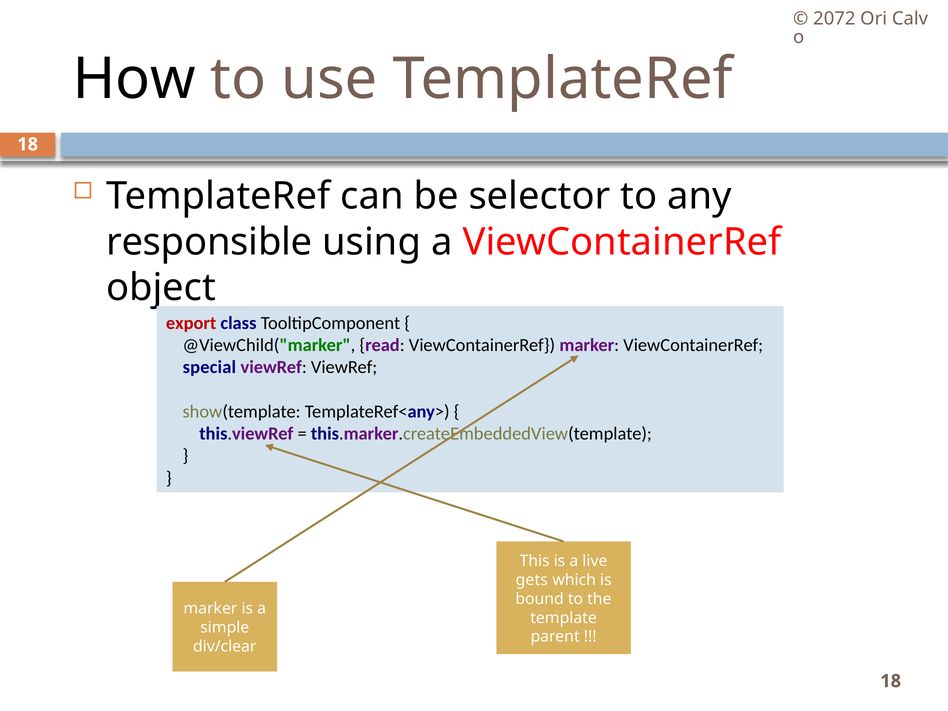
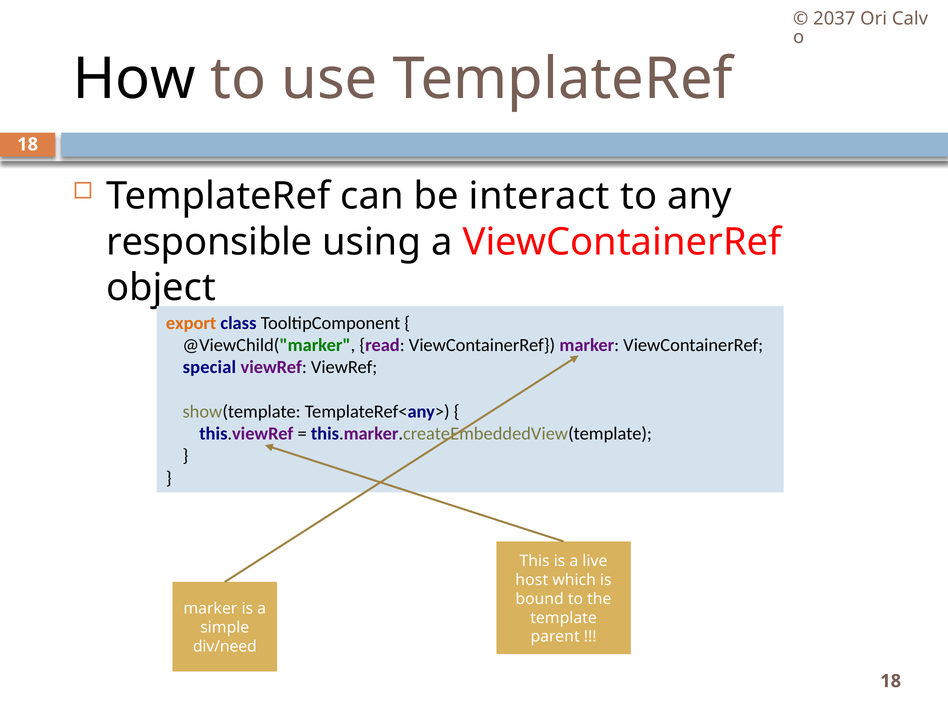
2072: 2072 -> 2037
selector: selector -> interact
export colour: red -> orange
gets: gets -> host
div/clear: div/clear -> div/need
